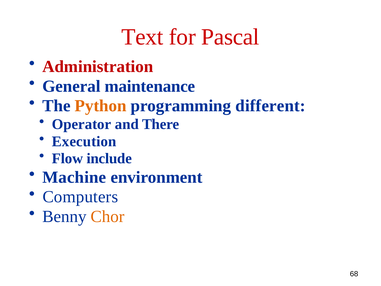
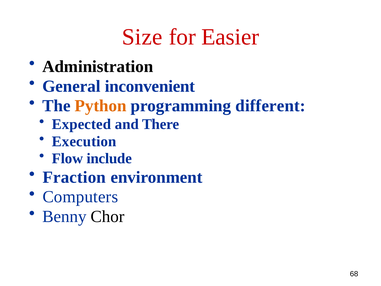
Text: Text -> Size
Pascal: Pascal -> Easier
Administration colour: red -> black
maintenance: maintenance -> inconvenient
Operator: Operator -> Expected
Machine: Machine -> Fraction
Chor colour: orange -> black
